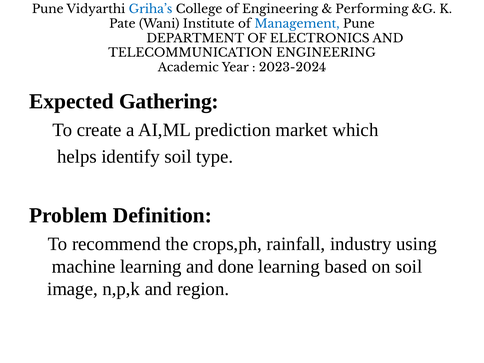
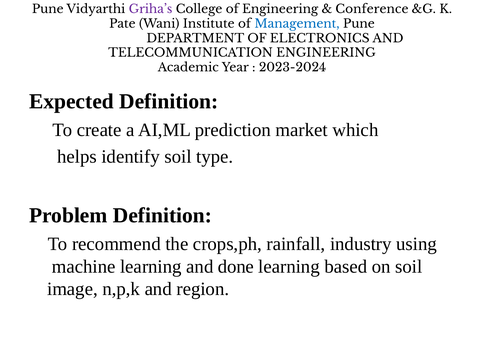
Griha’s colour: blue -> purple
Performing: Performing -> Conference
Expected Gathering: Gathering -> Definition
